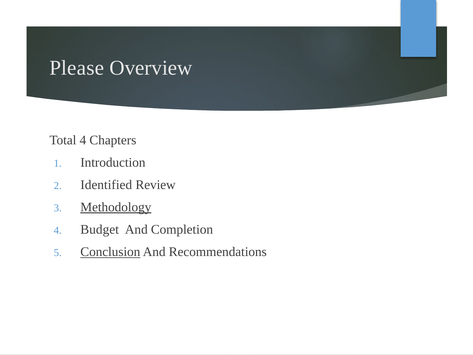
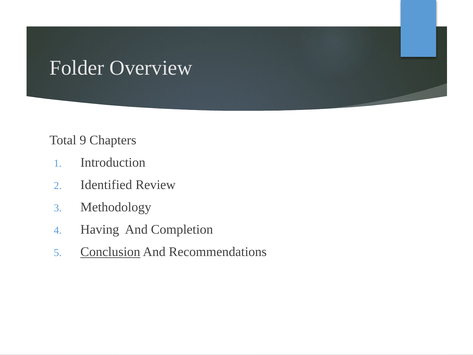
Please: Please -> Folder
Total 4: 4 -> 9
Methodology underline: present -> none
Budget: Budget -> Having
